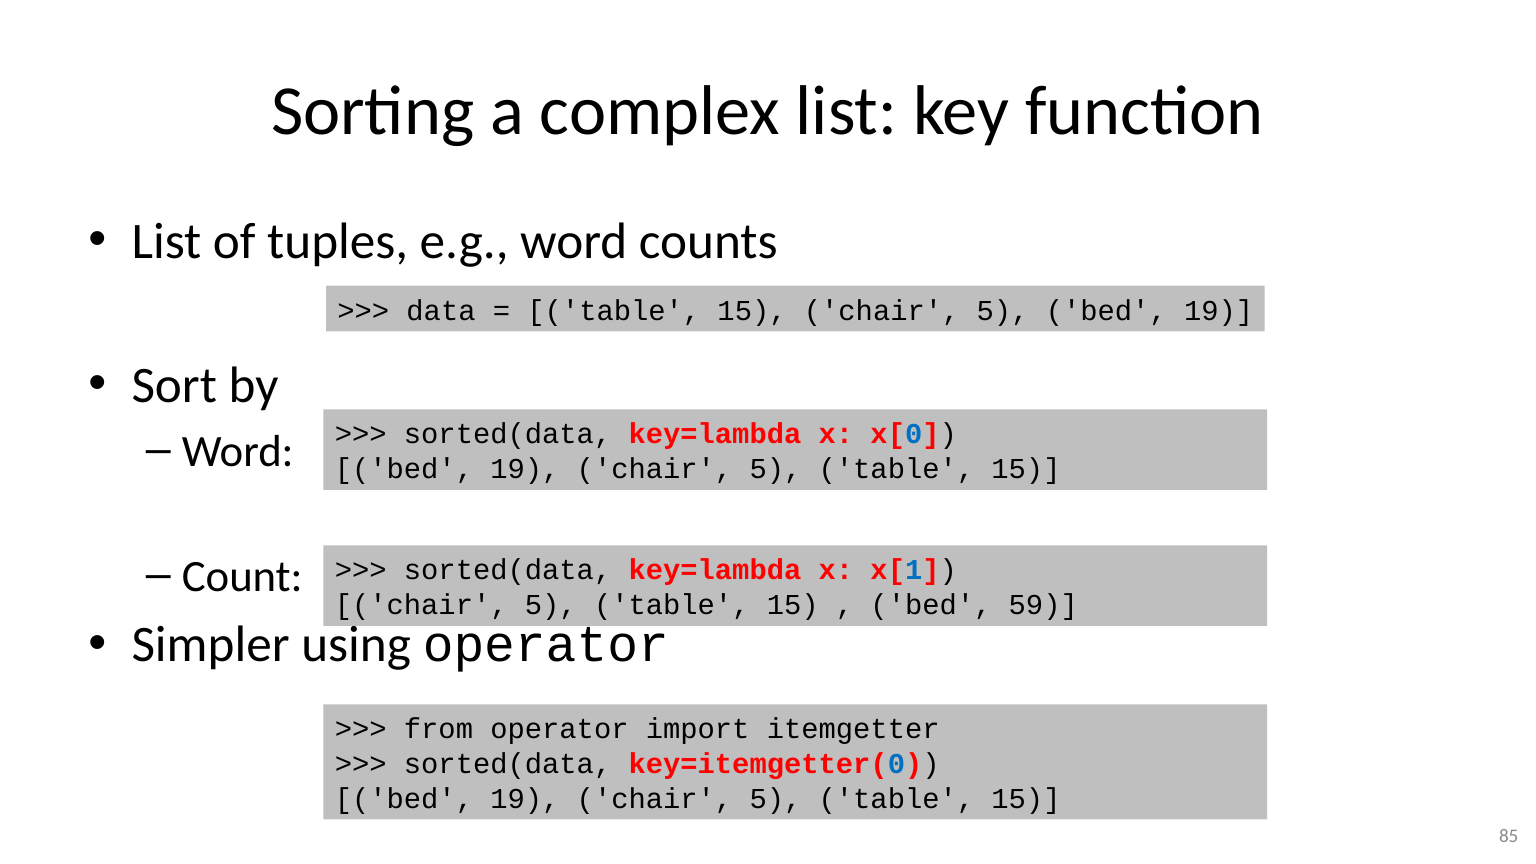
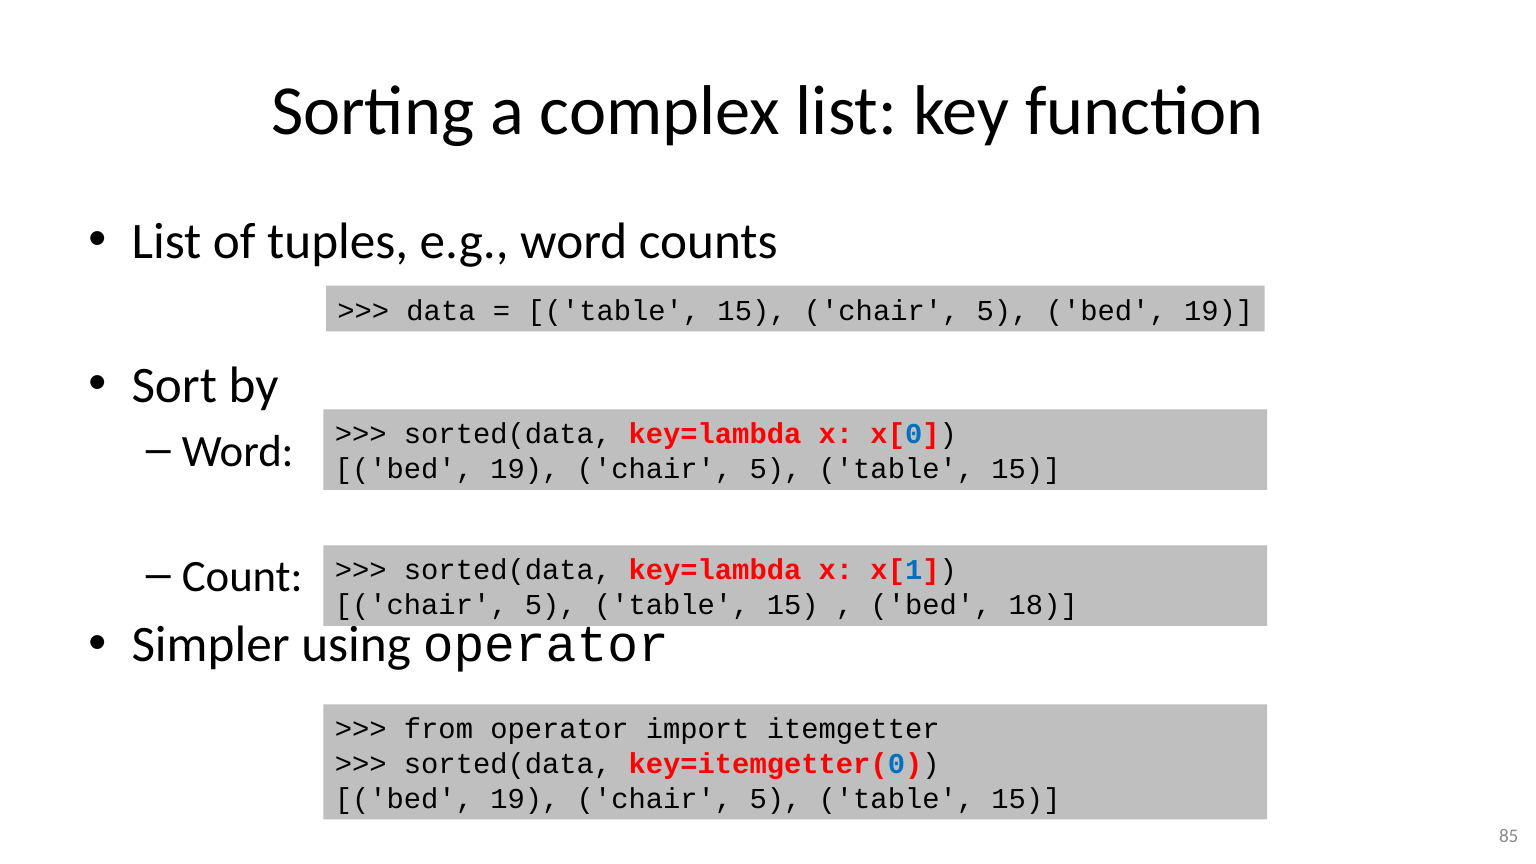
59: 59 -> 18
